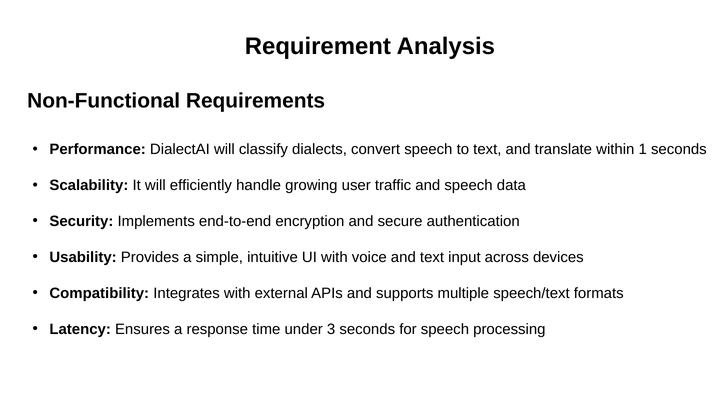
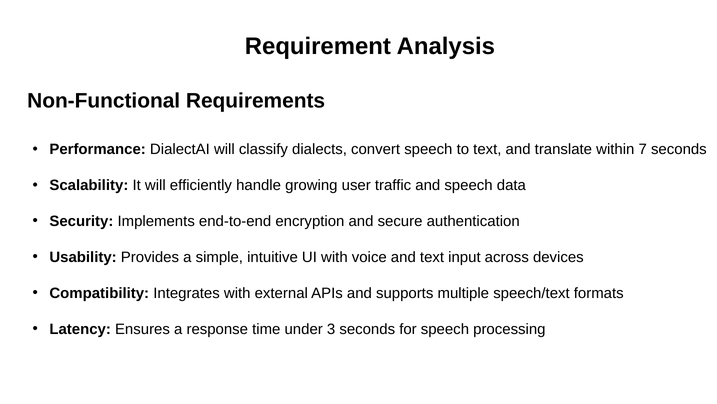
1: 1 -> 7
